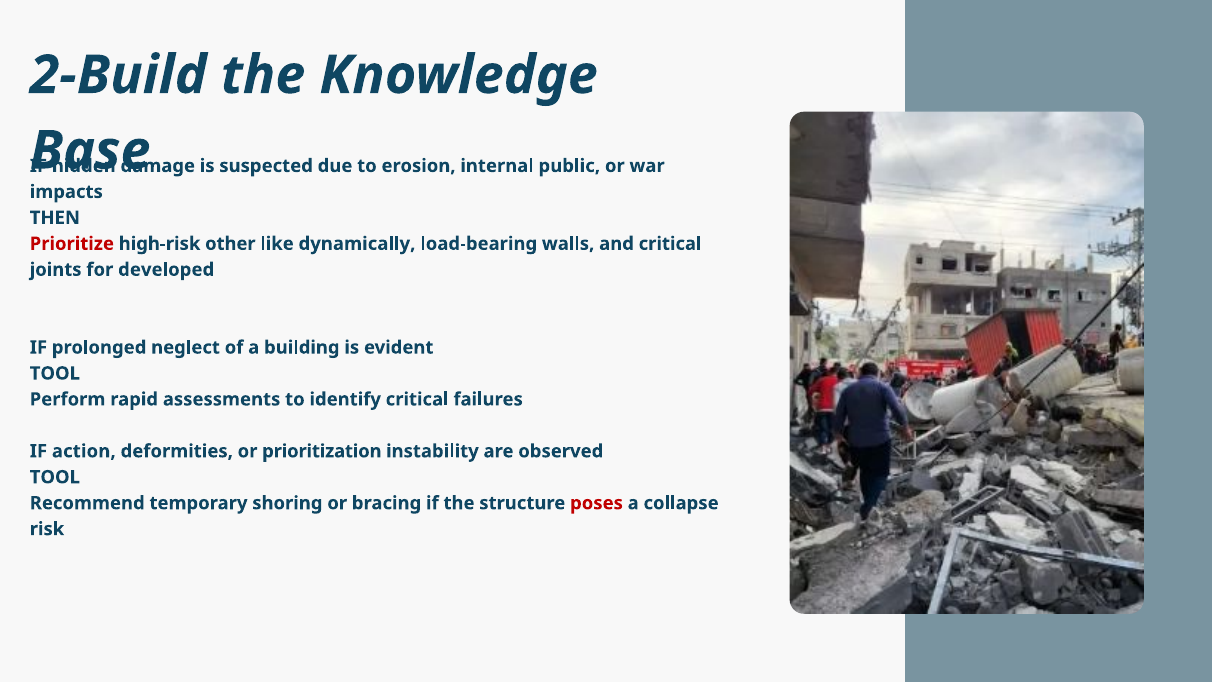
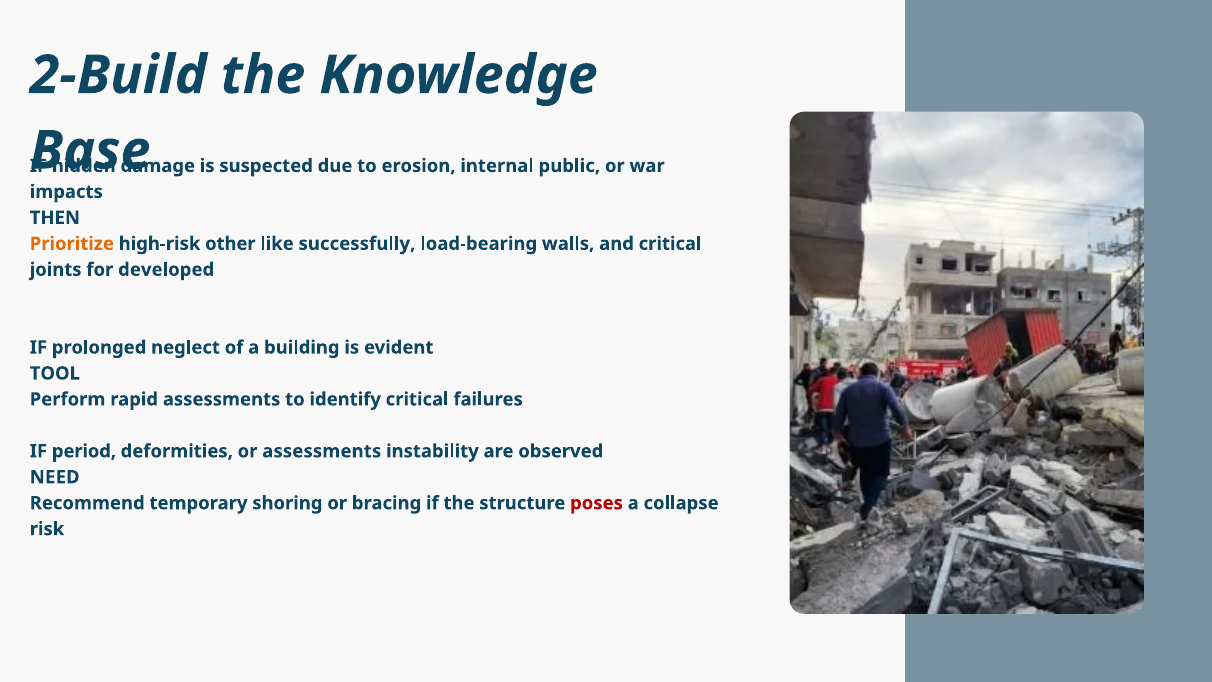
Prioritize colour: red -> orange
dynamically: dynamically -> successfully
action: action -> period
or prioritization: prioritization -> assessments
TOOL at (55, 477): TOOL -> NEED
